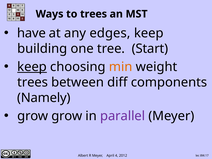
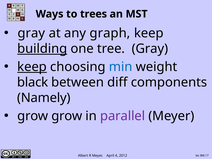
have at (31, 33): have -> gray
edges: edges -> graph
building underline: none -> present
tree Start: Start -> Gray
min colour: orange -> blue
trees at (33, 82): trees -> black
